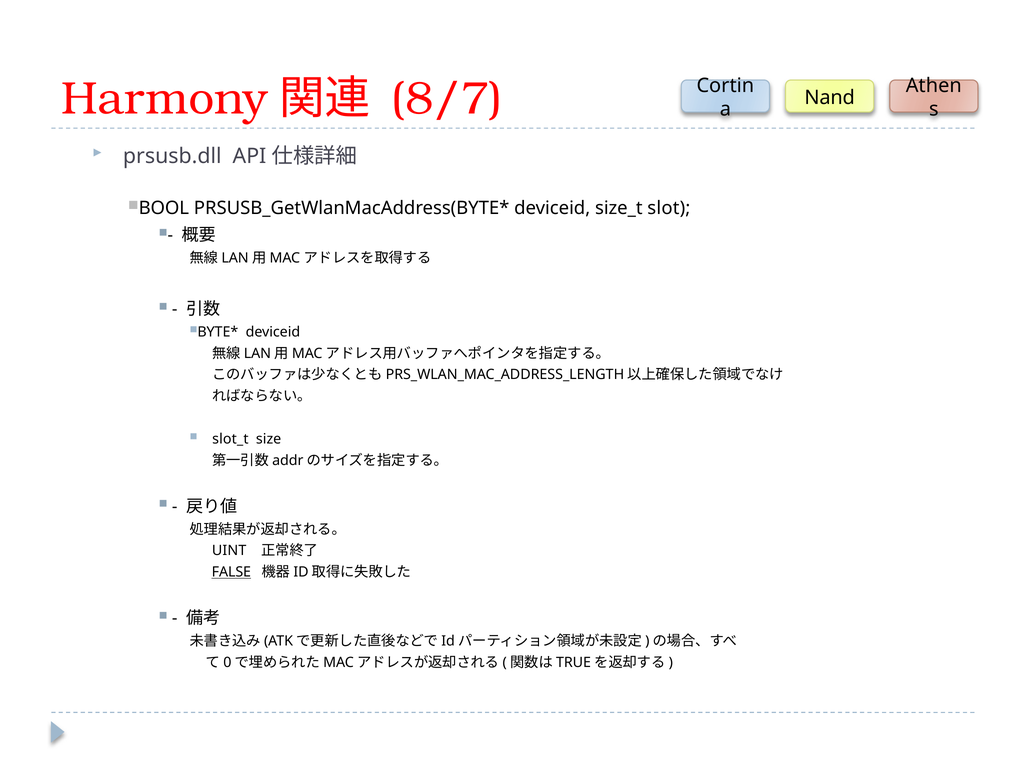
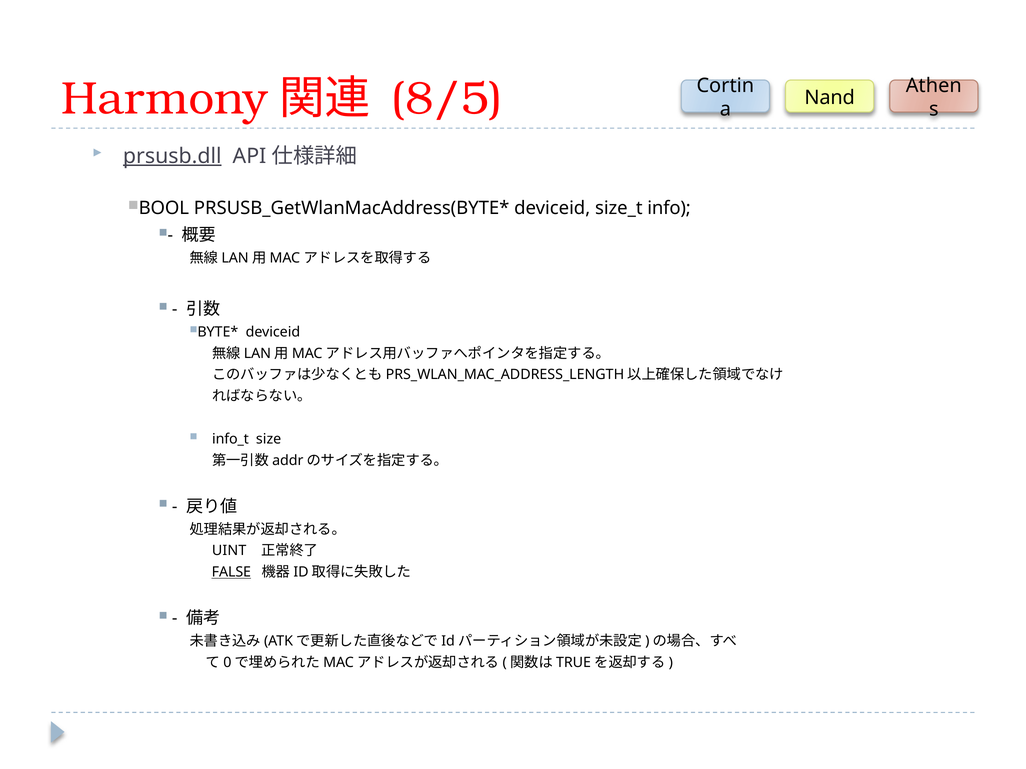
8/7: 8/7 -> 8/5
prsusb.dll underline: none -> present
slot: slot -> info
slot_t: slot_t -> info_t
